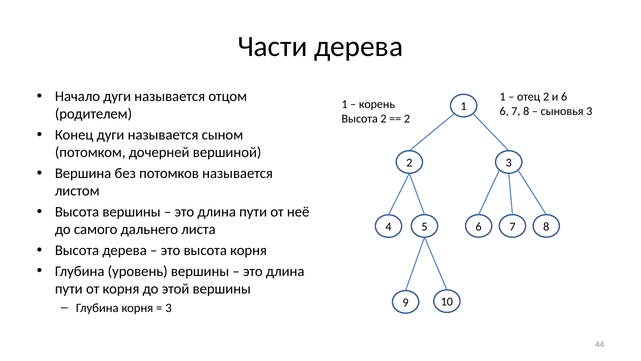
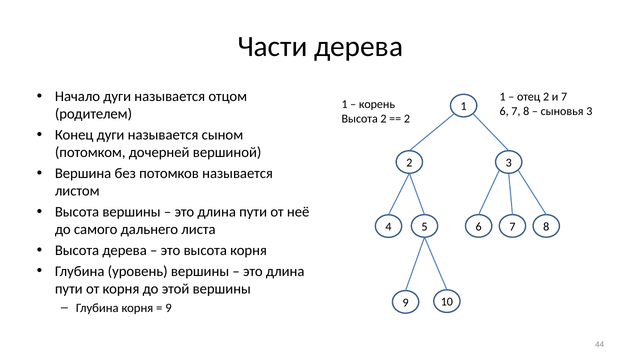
и 6: 6 -> 7
3 at (169, 308): 3 -> 9
